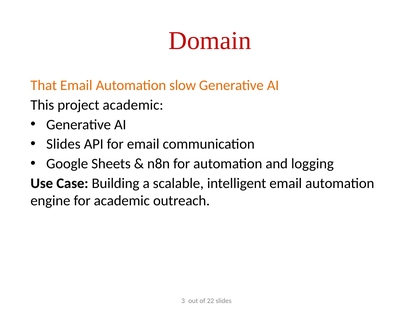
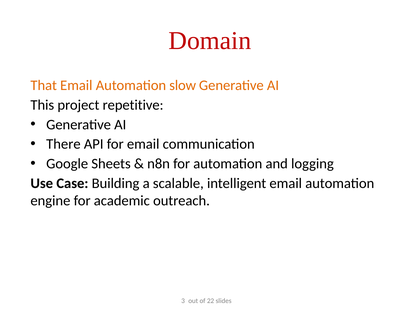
project academic: academic -> repetitive
Slides at (63, 144): Slides -> There
